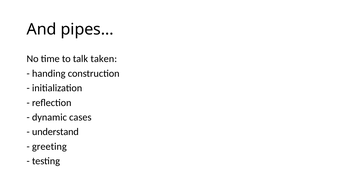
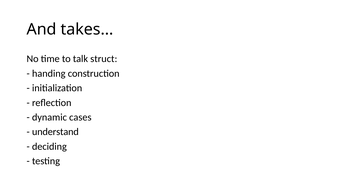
pipes: pipes -> takes
taken: taken -> struct
greeting: greeting -> deciding
